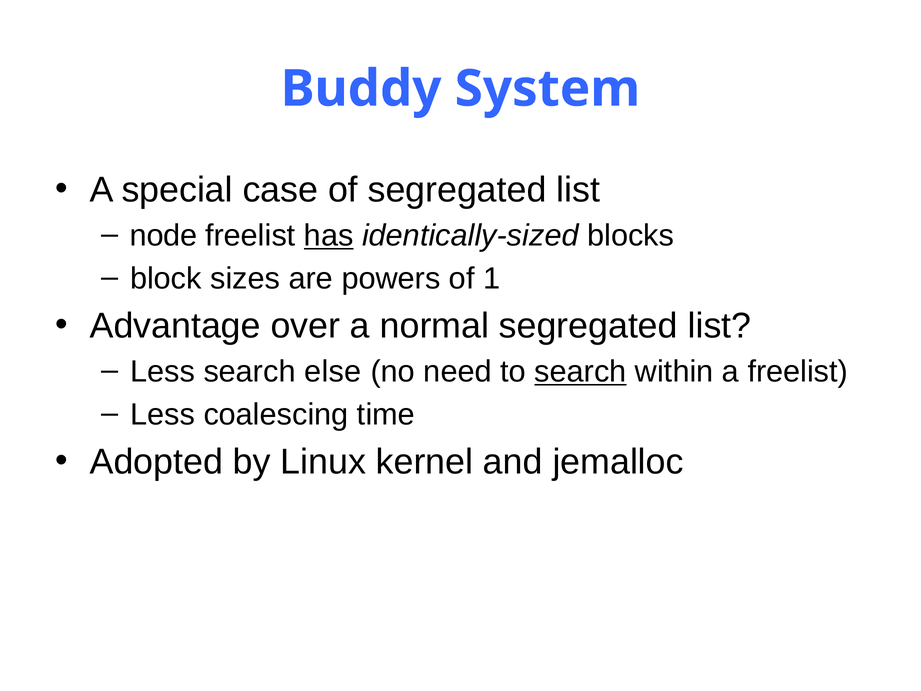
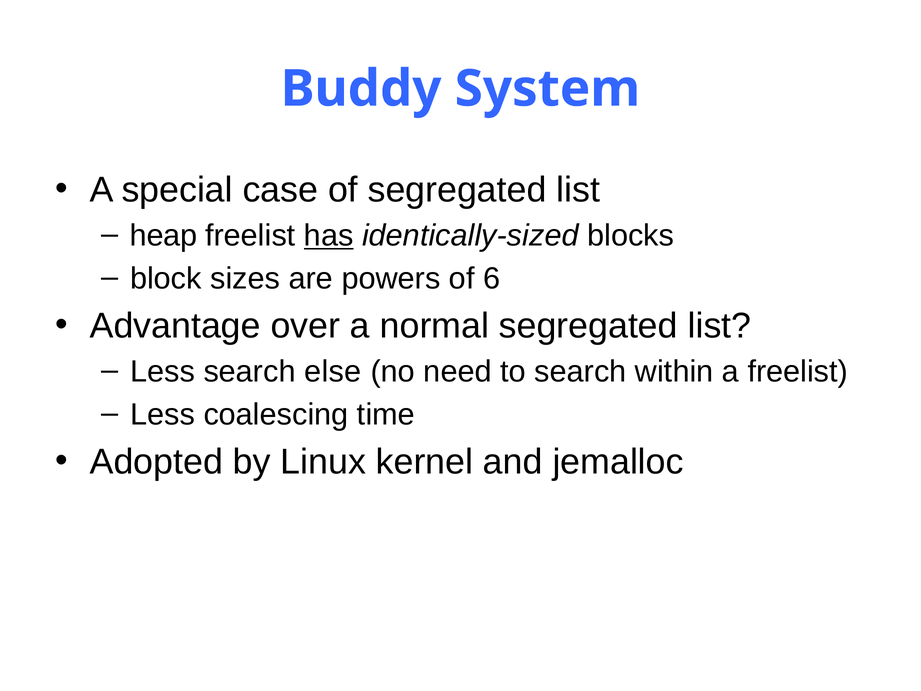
node: node -> heap
1: 1 -> 6
search at (580, 371) underline: present -> none
